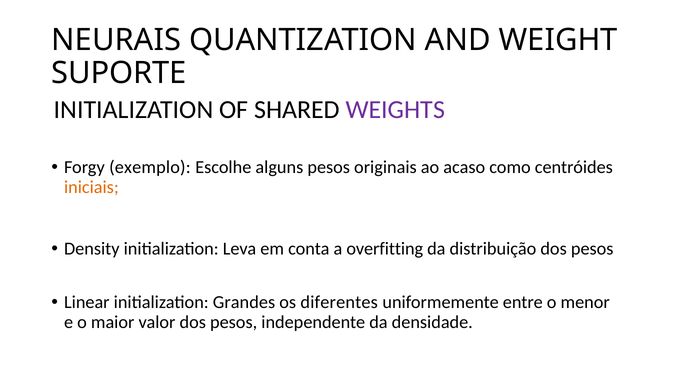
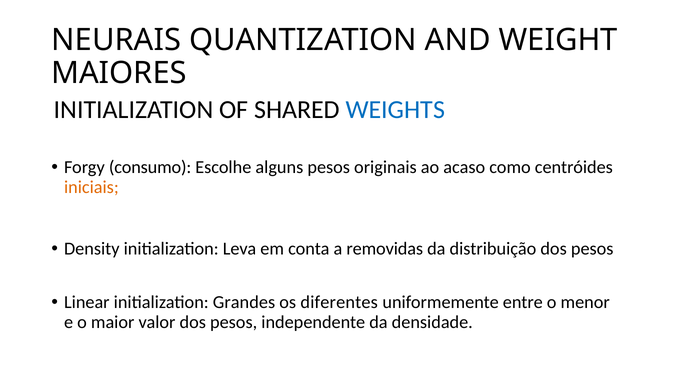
SUPORTE: SUPORTE -> MAIORES
WEIGHTS colour: purple -> blue
exemplo: exemplo -> consumo
overfitting: overfitting -> removidas
